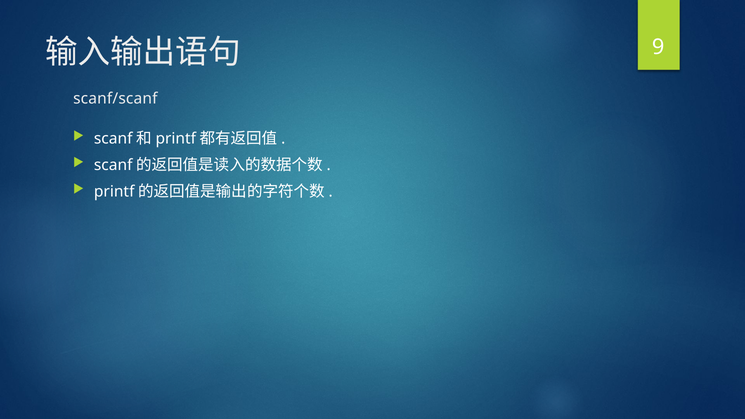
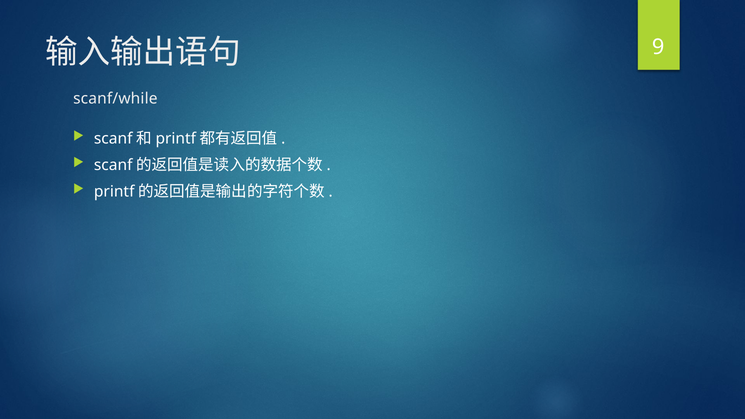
scanf/scanf: scanf/scanf -> scanf/while
